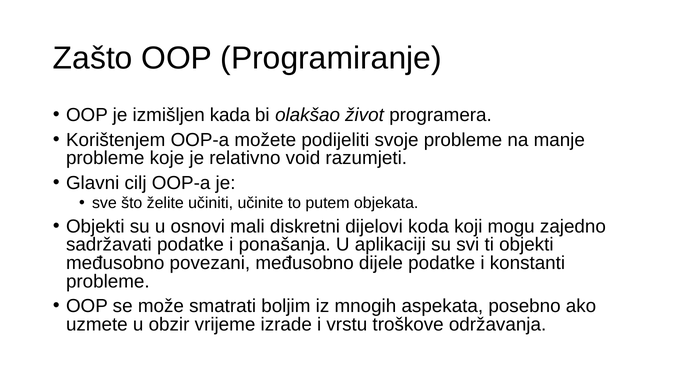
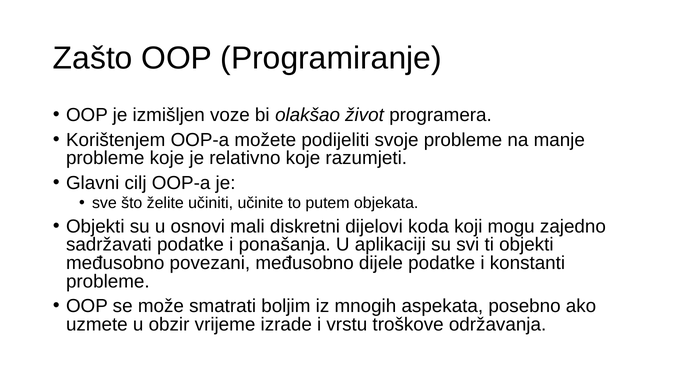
kada: kada -> voze
relativno void: void -> koje
